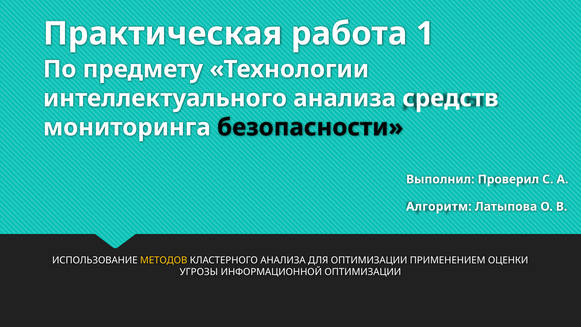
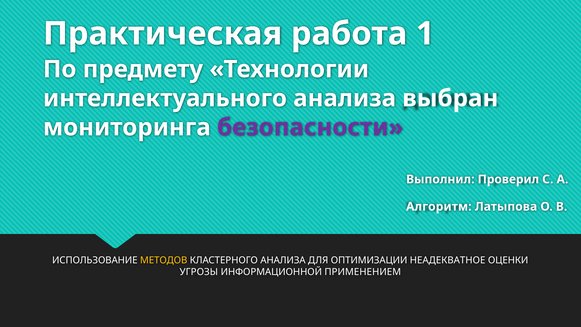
средств: средств -> выбран
безопасности colour: black -> purple
ПРИМЕНЕНИЕМ: ПРИМЕНЕНИЕМ -> НЕАДЕКВАТНОЕ
ИНФОРМАЦИОННОЙ ОПТИМИЗАЦИИ: ОПТИМИЗАЦИИ -> ПРИМЕНЕНИЕМ
